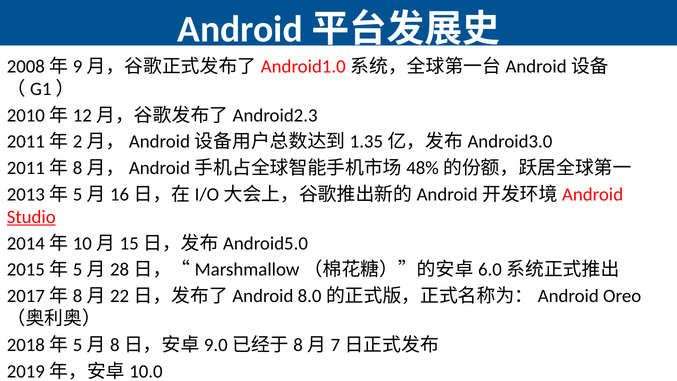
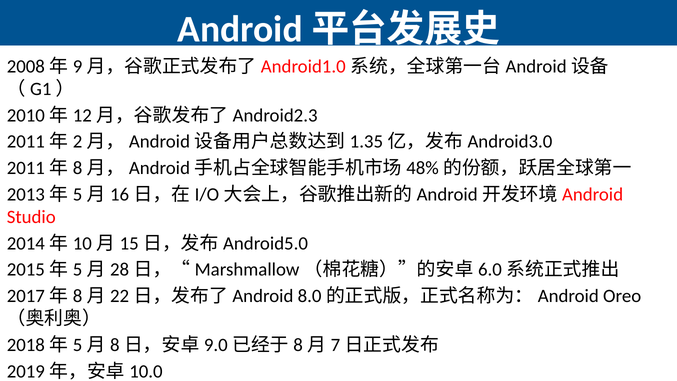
Studio underline: present -> none
